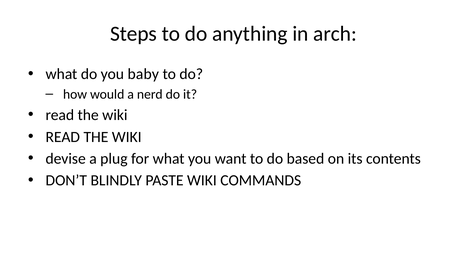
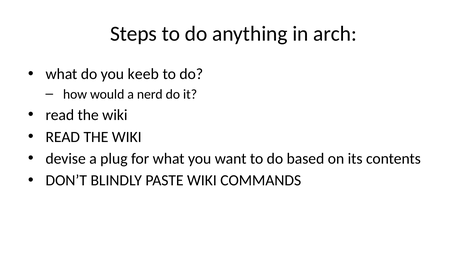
baby: baby -> keeb
